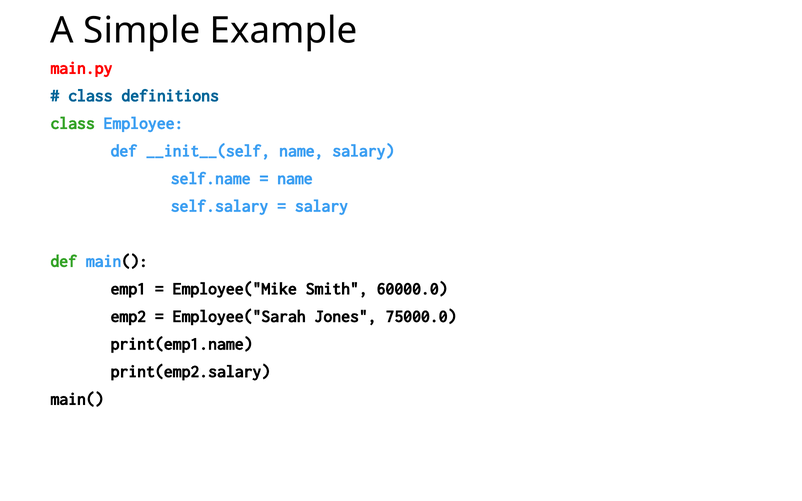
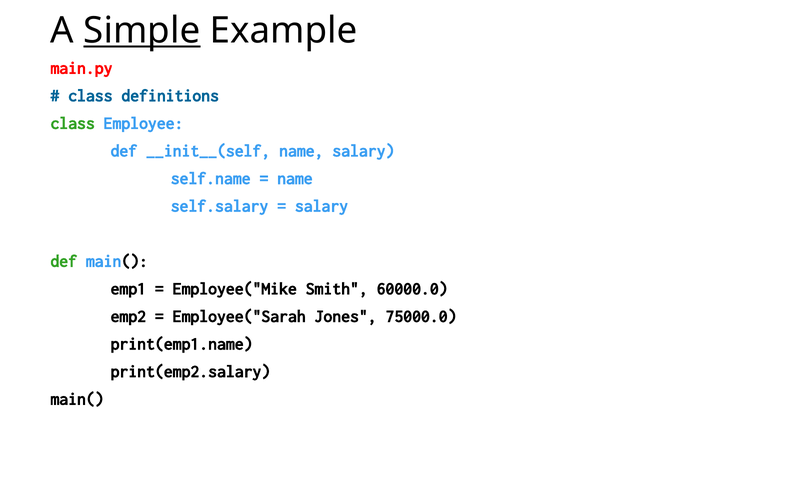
Simple underline: none -> present
